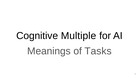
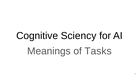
Multiple: Multiple -> Sciency
